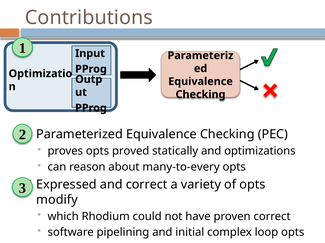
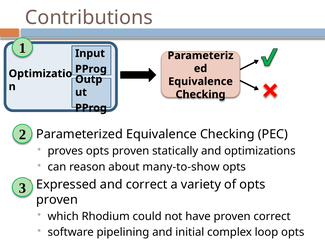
proves opts proved: proved -> proven
many-to-every: many-to-every -> many-to-show
modify at (57, 200): modify -> proven
